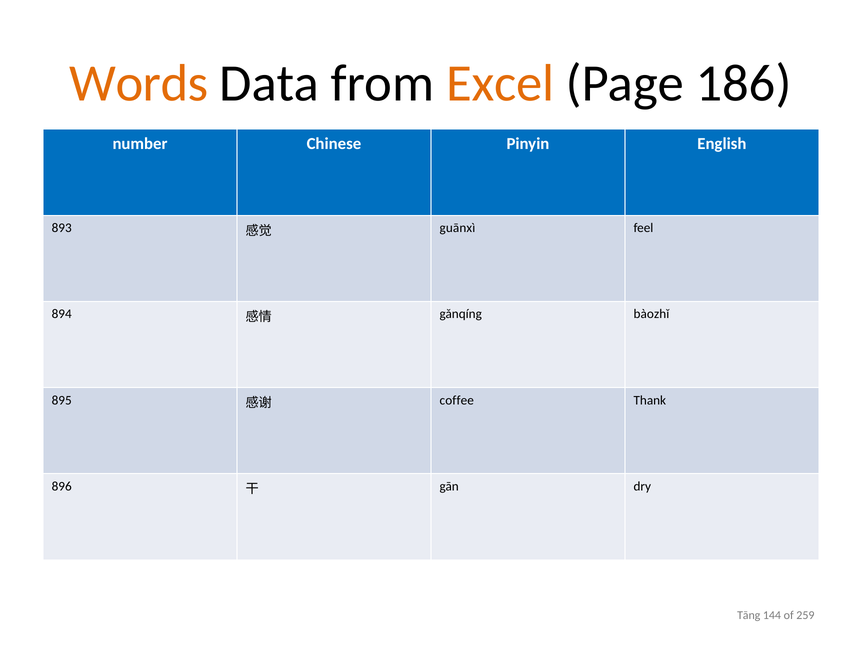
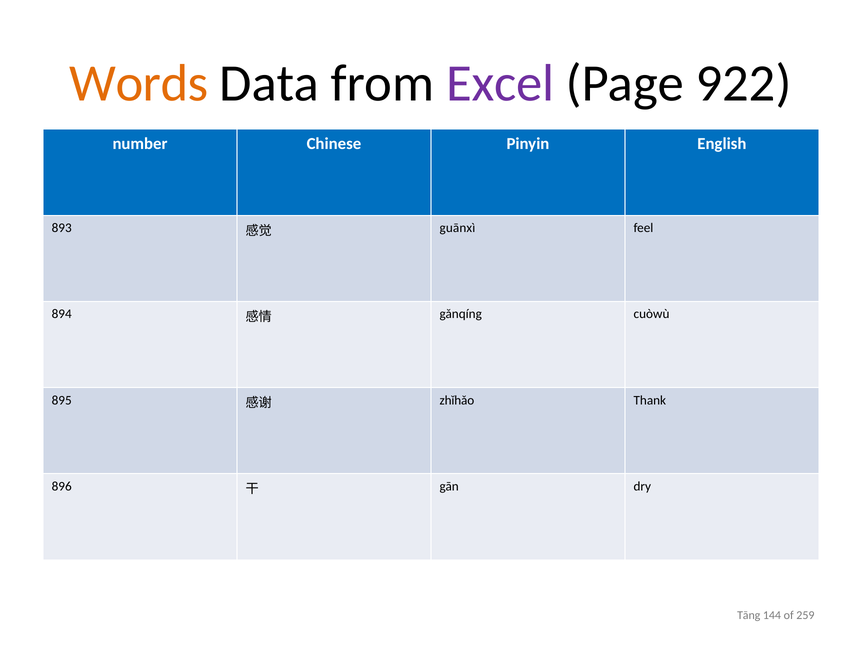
Excel colour: orange -> purple
186: 186 -> 922
bàozhǐ: bàozhǐ -> cuòwù
coffee: coffee -> zhǐhǎo
